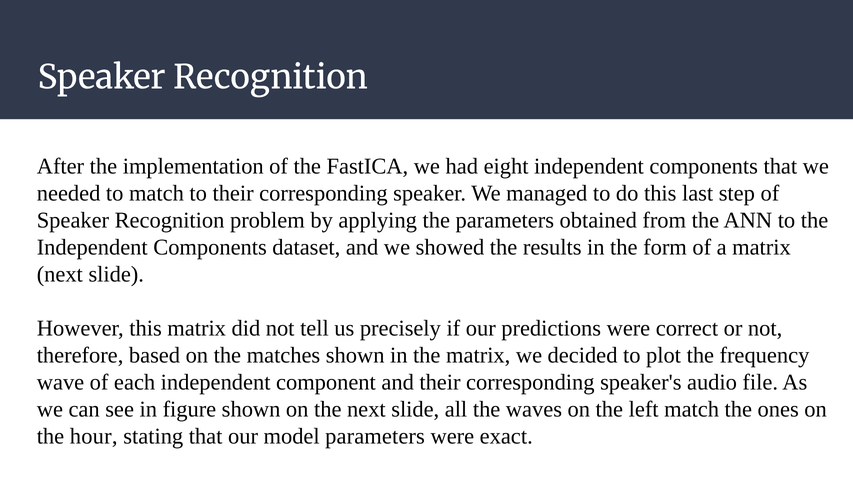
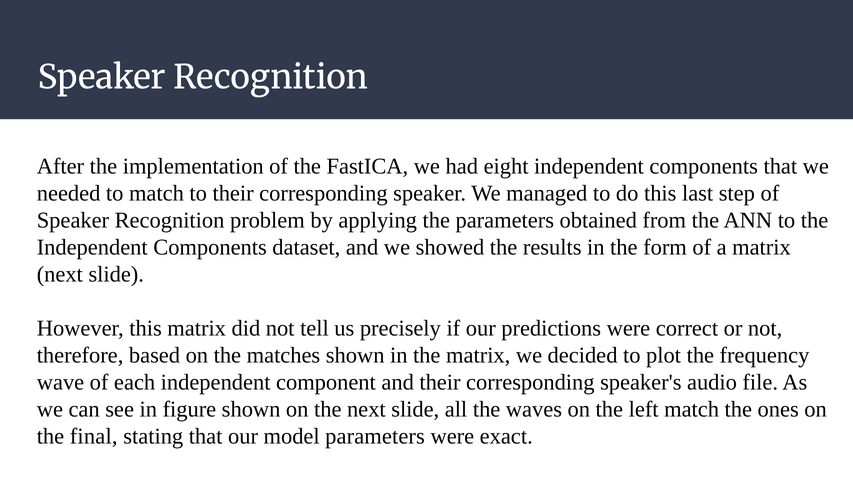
hour: hour -> final
